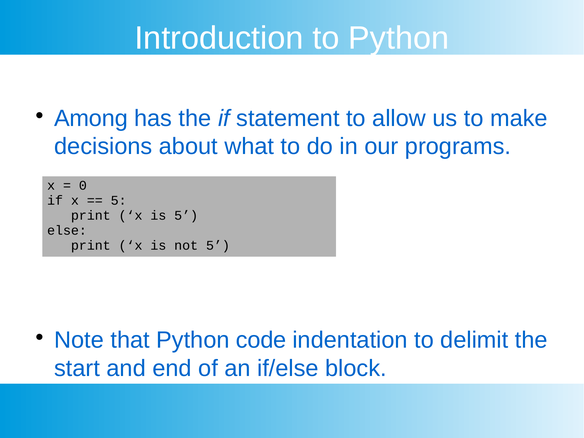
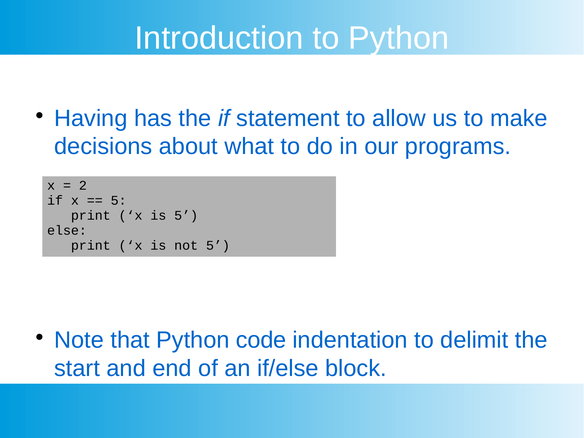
Among: Among -> Having
0: 0 -> 2
